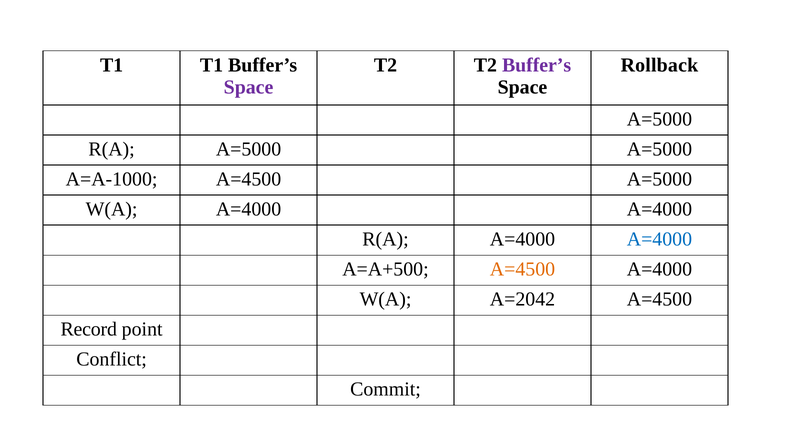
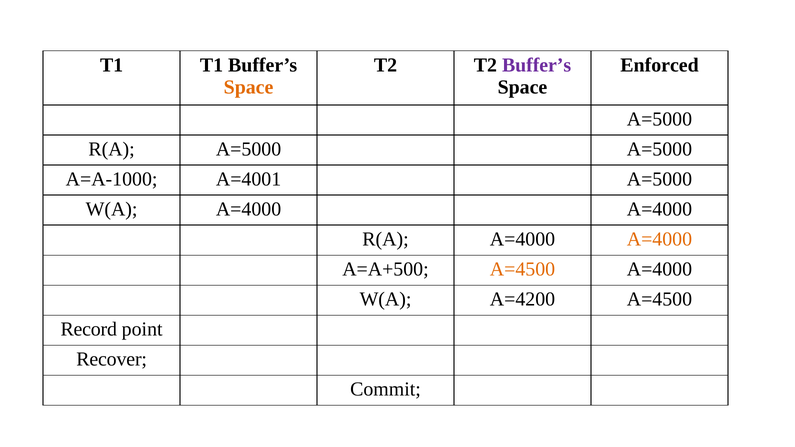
Rollback: Rollback -> Enforced
Space at (249, 87) colour: purple -> orange
A=A-1000 A=4500: A=4500 -> A=4001
A=4000 at (659, 239) colour: blue -> orange
A=2042: A=2042 -> A=4200
Conflict: Conflict -> Recover
